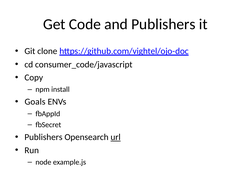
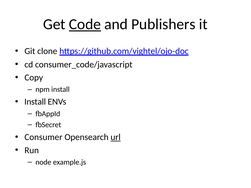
Code underline: none -> present
Goals at (35, 102): Goals -> Install
Publishers at (43, 137): Publishers -> Consumer
